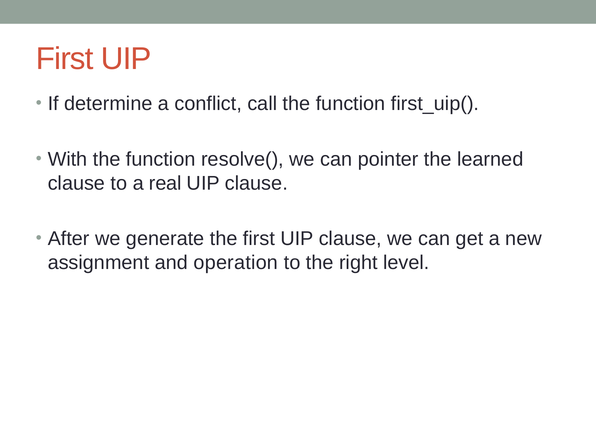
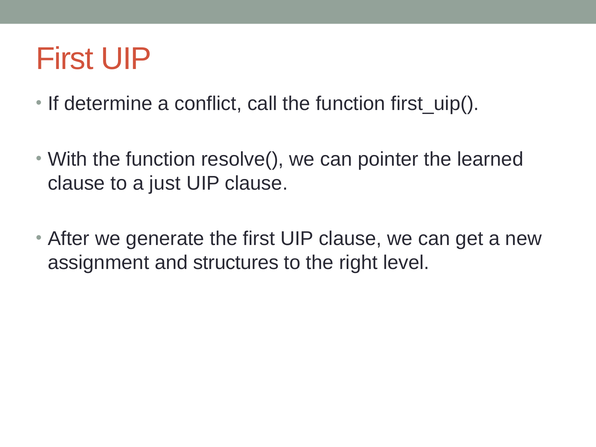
real: real -> just
operation: operation -> structures
